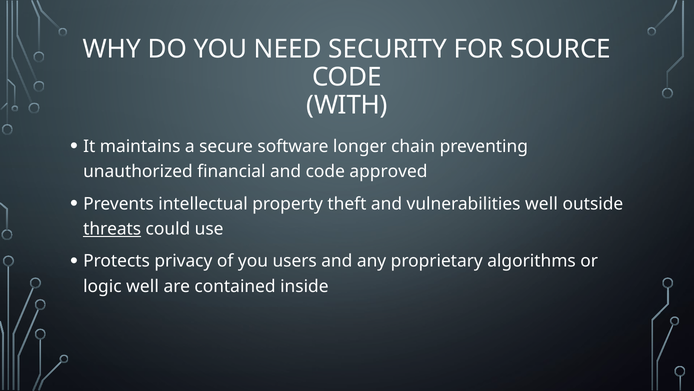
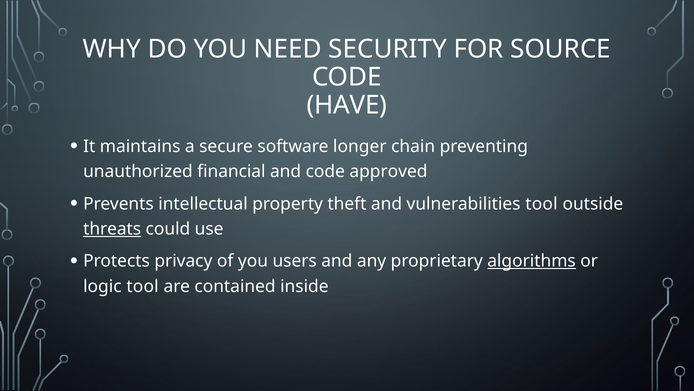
WITH: WITH -> HAVE
vulnerabilities well: well -> tool
algorithms underline: none -> present
logic well: well -> tool
